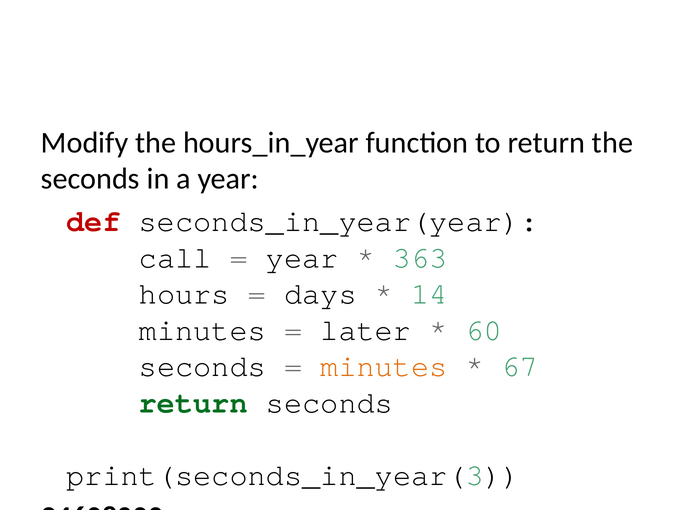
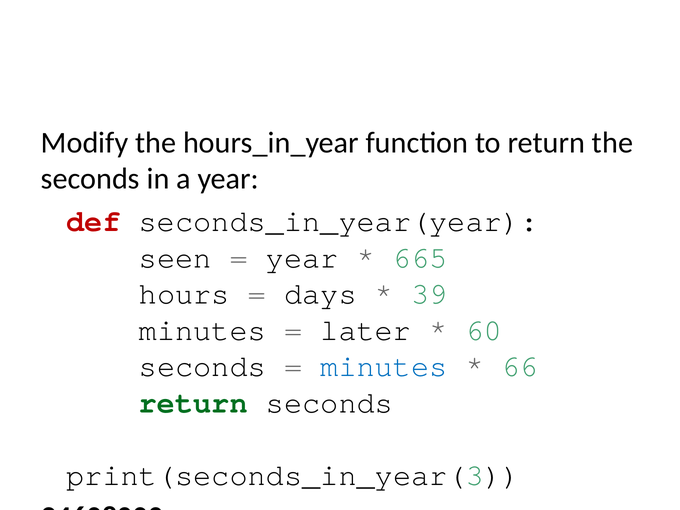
call: call -> seen
363: 363 -> 665
14: 14 -> 39
minutes at (384, 366) colour: orange -> blue
67: 67 -> 66
